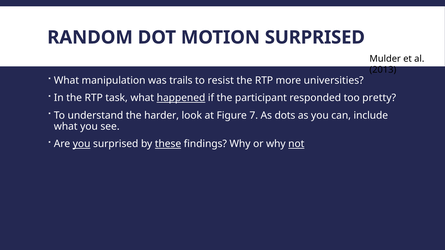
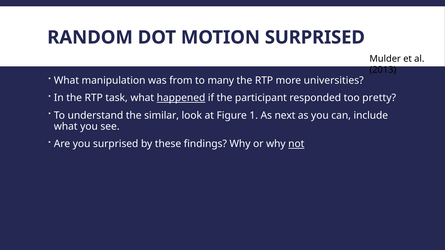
trails: trails -> from
resist: resist -> many
harder: harder -> similar
7: 7 -> 1
dots: dots -> next
you at (82, 144) underline: present -> none
these underline: present -> none
